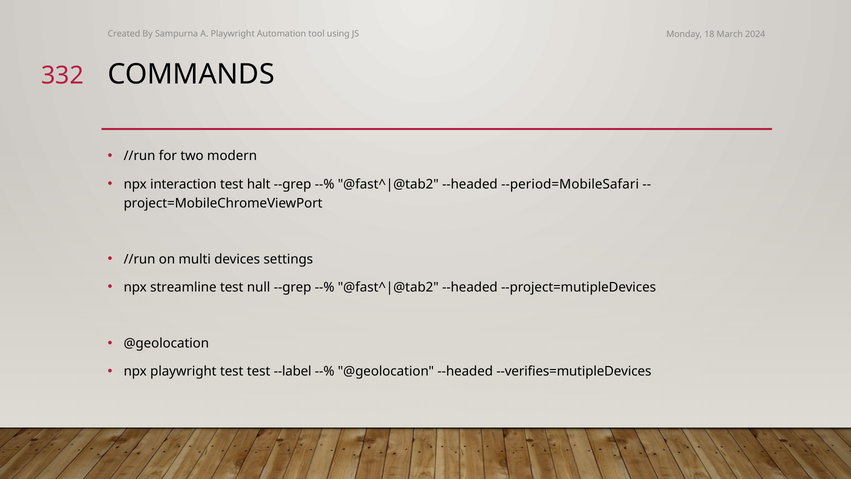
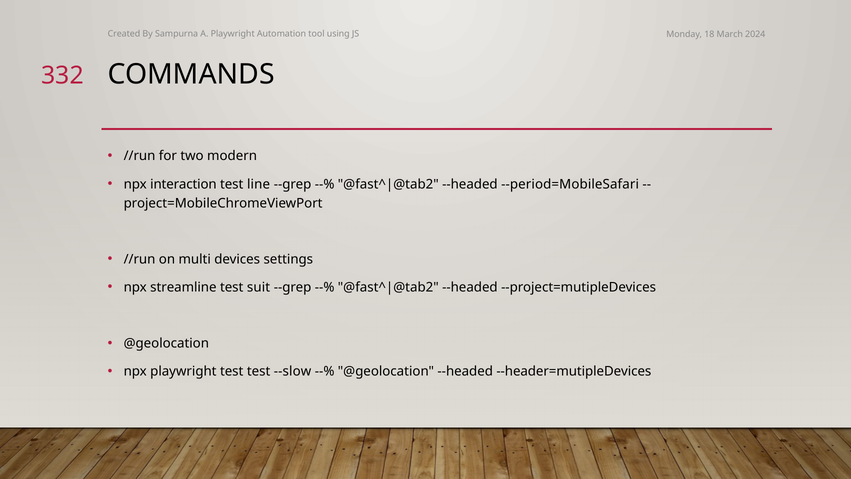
halt: halt -> line
null: null -> suit
--label: --label -> --slow
--verifies=mutipleDevices: --verifies=mutipleDevices -> --header=mutipleDevices
